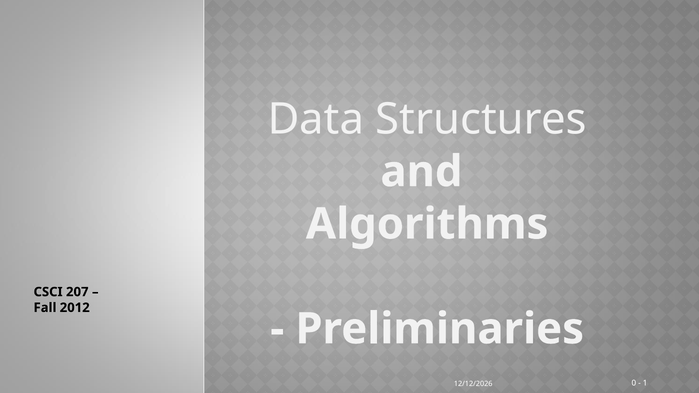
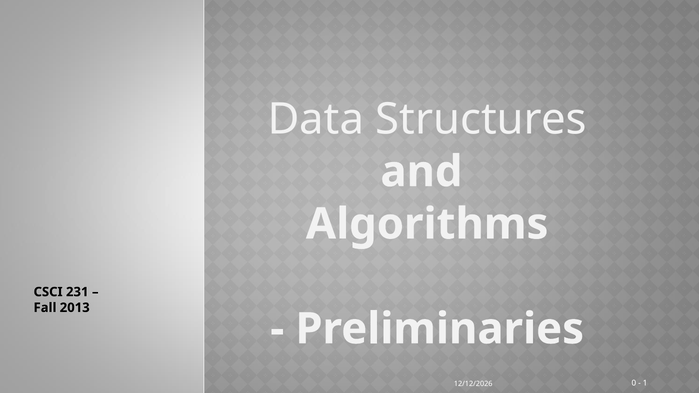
207: 207 -> 231
2012: 2012 -> 2013
